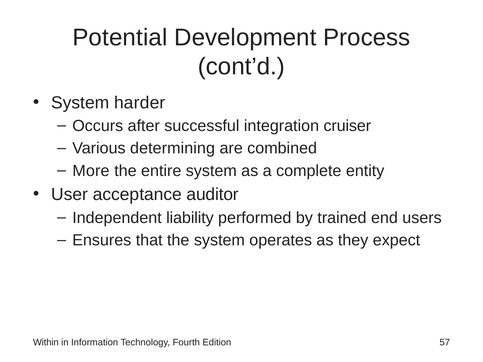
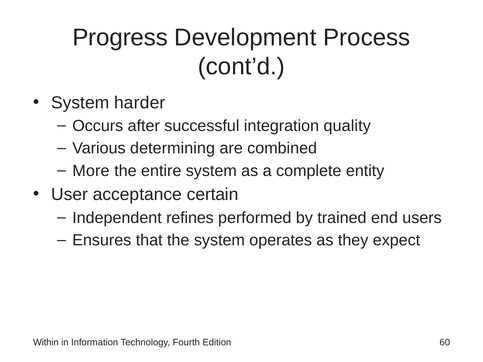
Potential: Potential -> Progress
cruiser: cruiser -> quality
auditor: auditor -> certain
liability: liability -> refines
57: 57 -> 60
